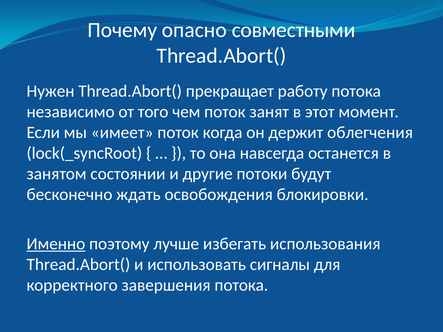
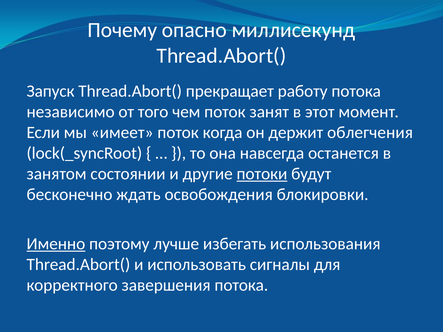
совместными: совместными -> миллисекунд
Нужен: Нужен -> Запуск
потоки underline: none -> present
